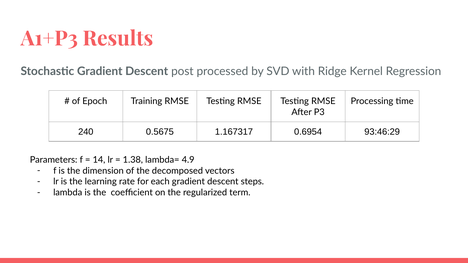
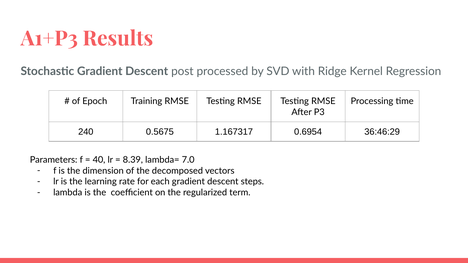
93:46:29: 93:46:29 -> 36:46:29
14: 14 -> 40
1.38: 1.38 -> 8.39
4.9: 4.9 -> 7.0
